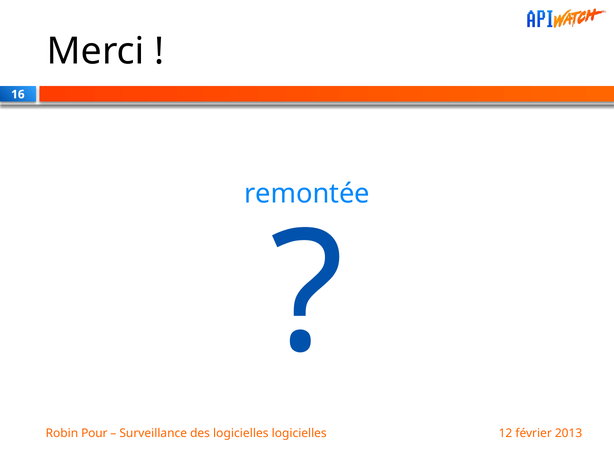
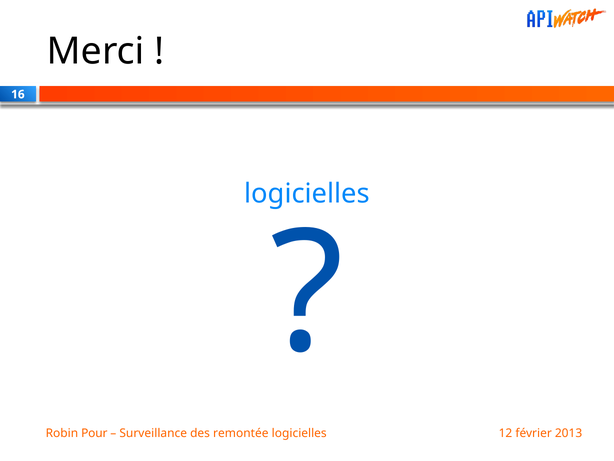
remontée at (307, 193): remontée -> logicielles
des logicielles: logicielles -> remontée
